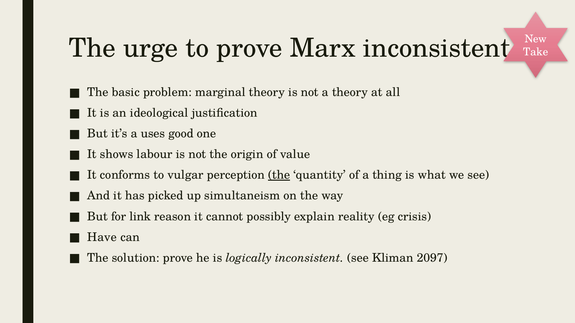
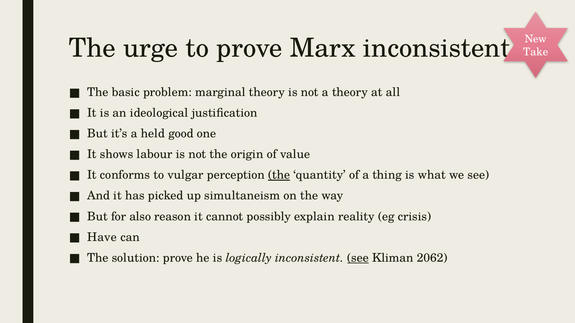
uses: uses -> held
link: link -> also
see at (358, 258) underline: none -> present
2097: 2097 -> 2062
